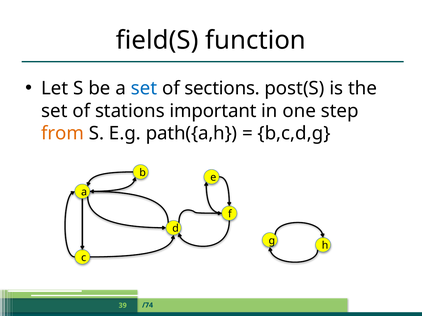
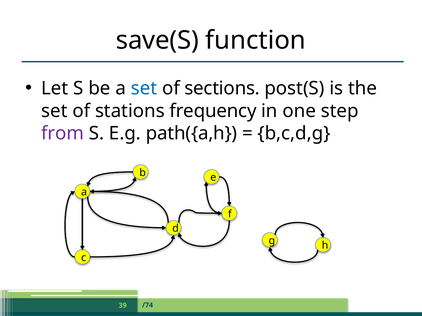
field(S: field(S -> save(S
important: important -> frequency
from colour: orange -> purple
